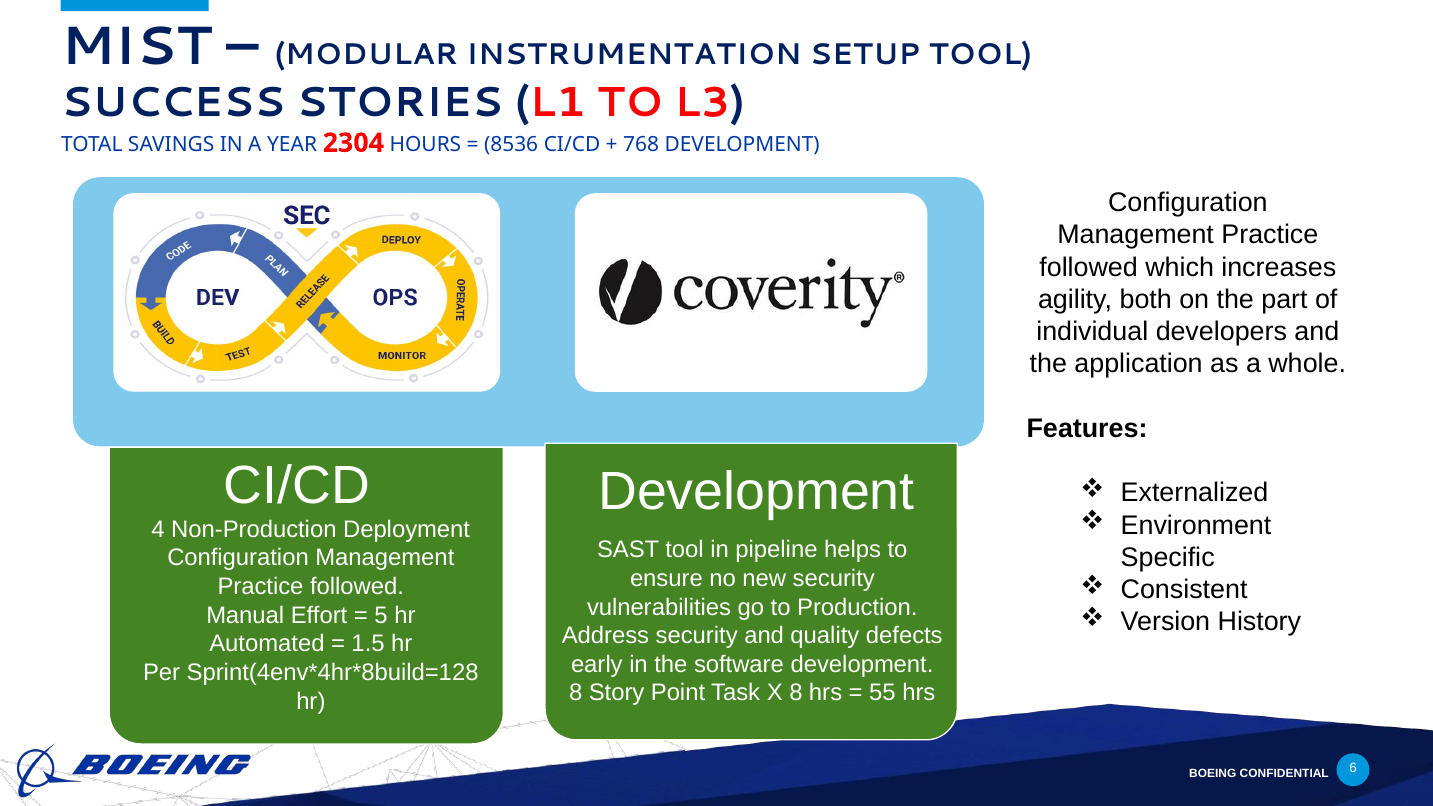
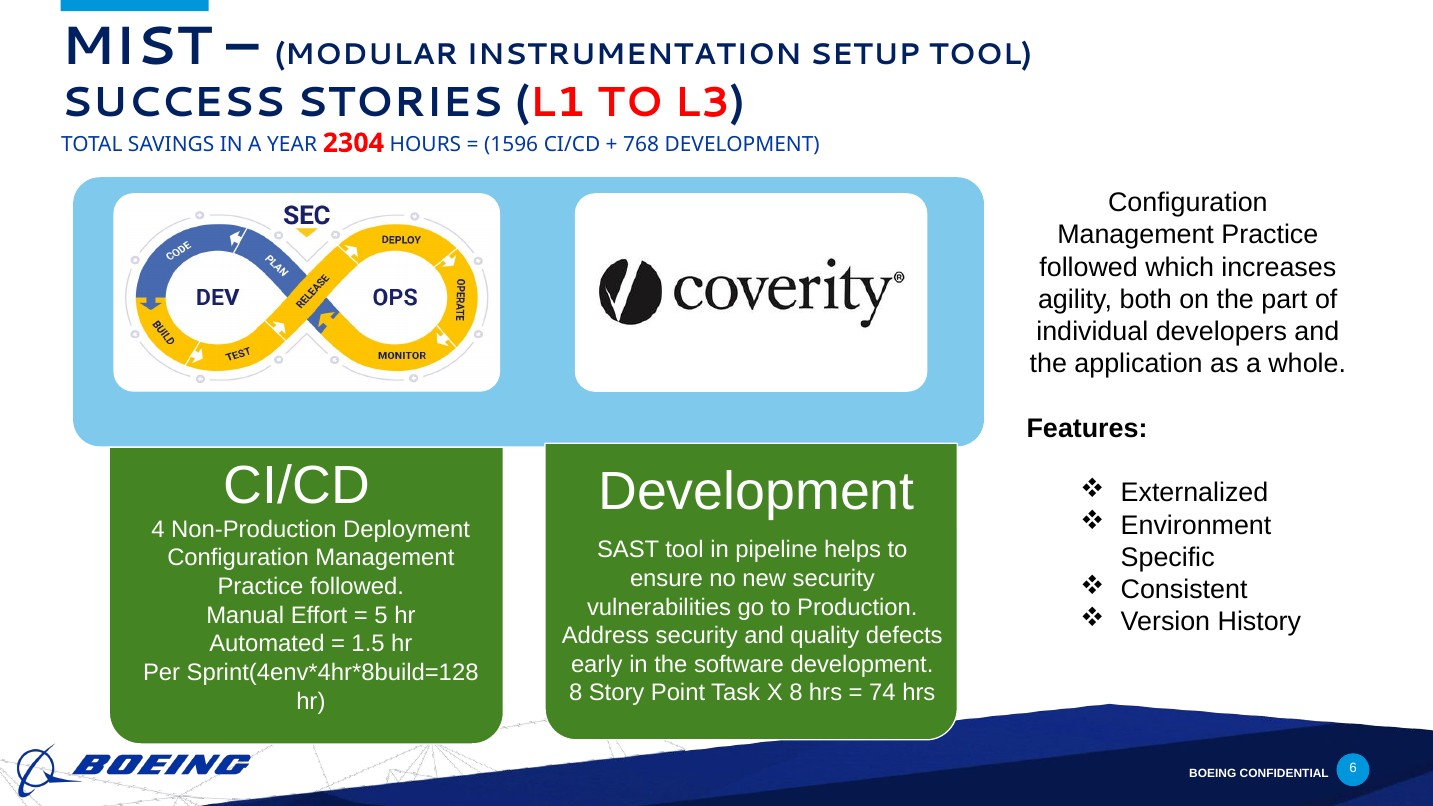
8536: 8536 -> 1596
55: 55 -> 74
